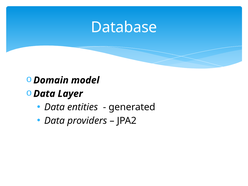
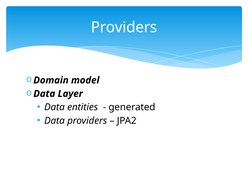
Database at (124, 27): Database -> Providers
